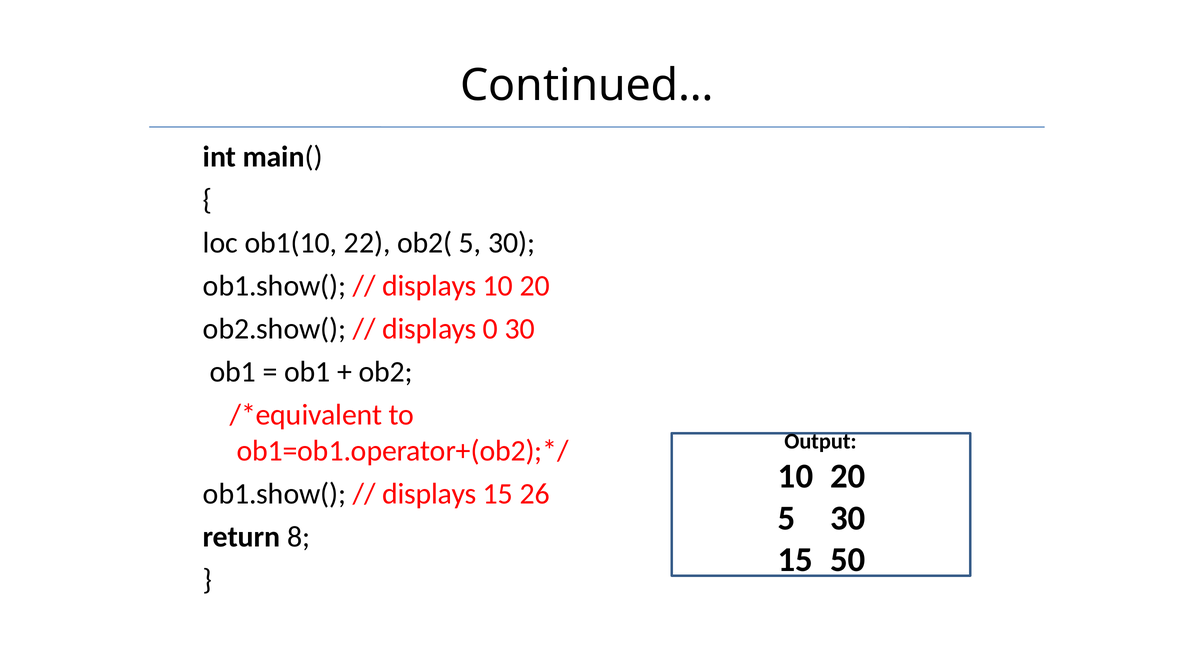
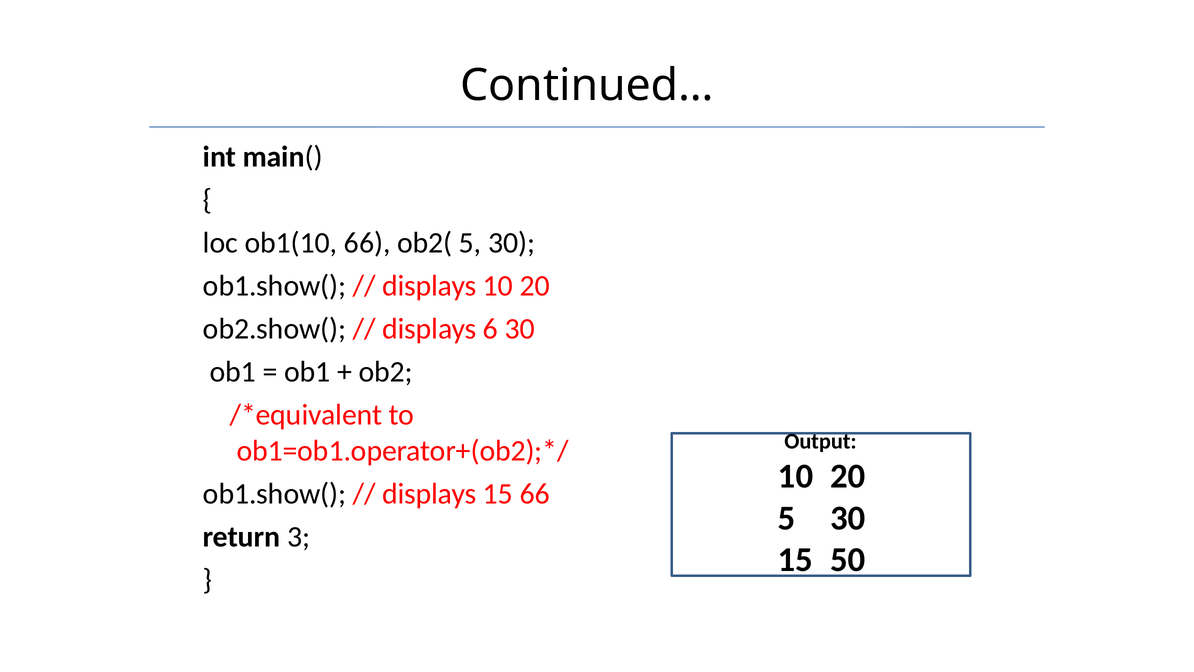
ob1(10 22: 22 -> 66
0: 0 -> 6
15 26: 26 -> 66
8: 8 -> 3
